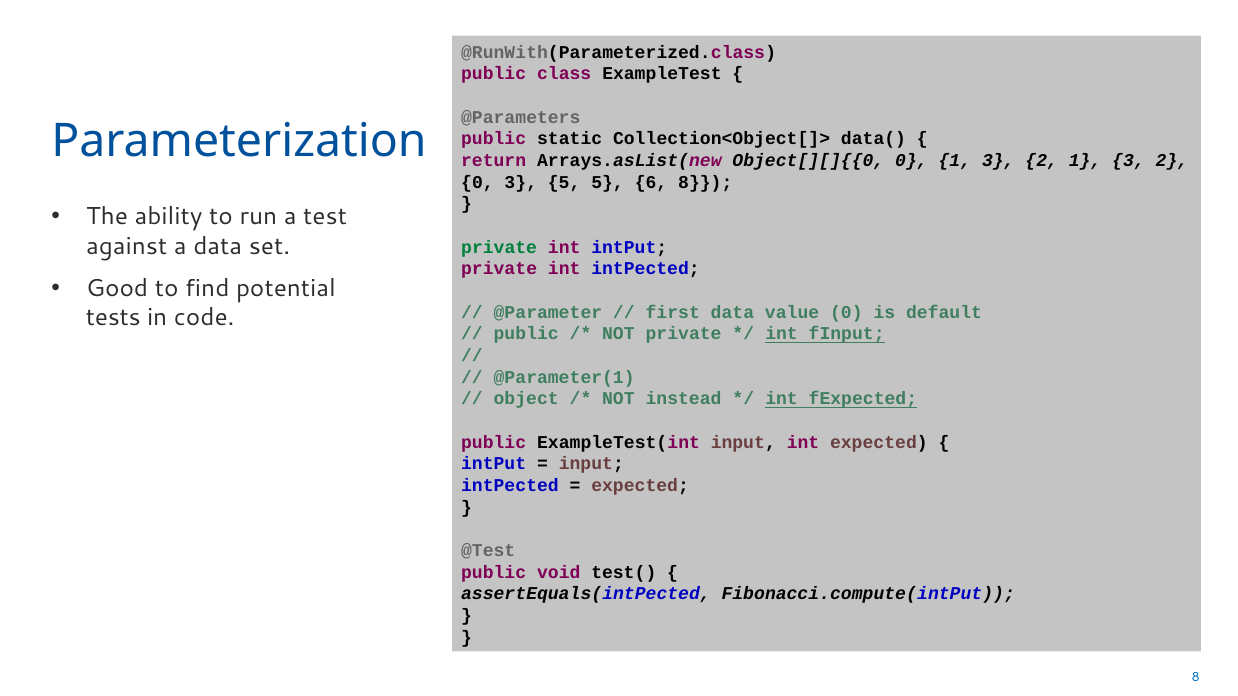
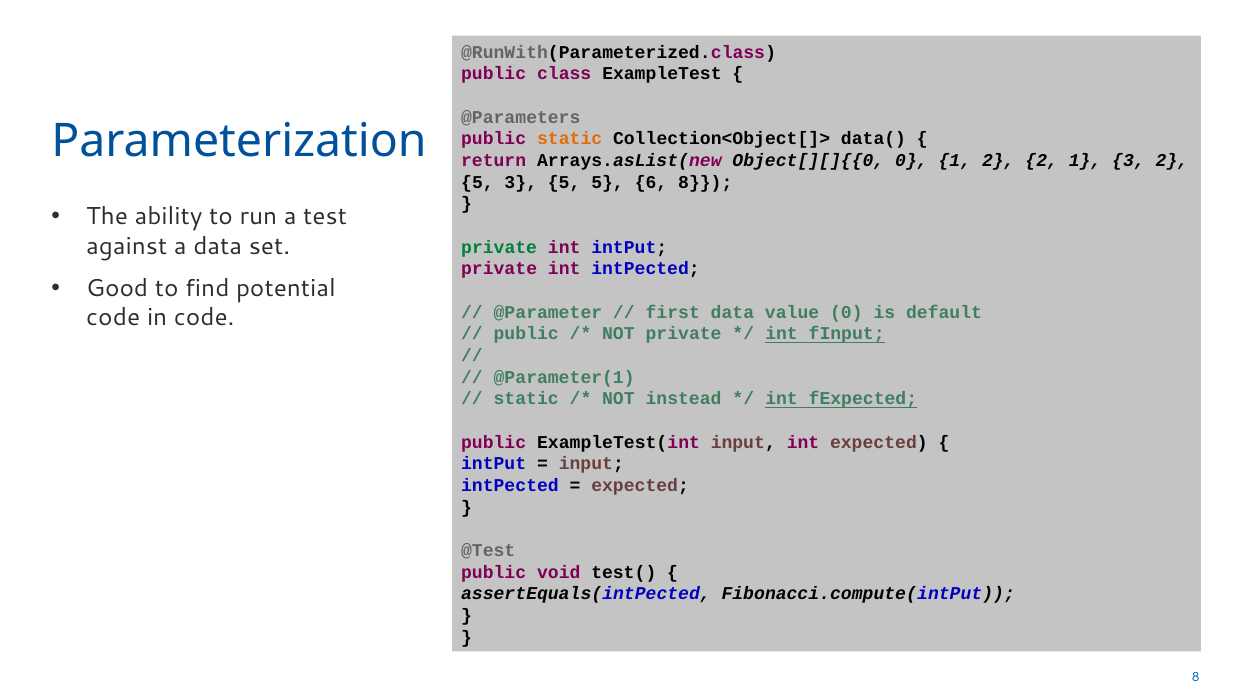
static at (570, 139) colour: black -> orange
0 1 3: 3 -> 2
0 at (477, 182): 0 -> 5
tests at (113, 318): tests -> code
object at (526, 399): object -> static
